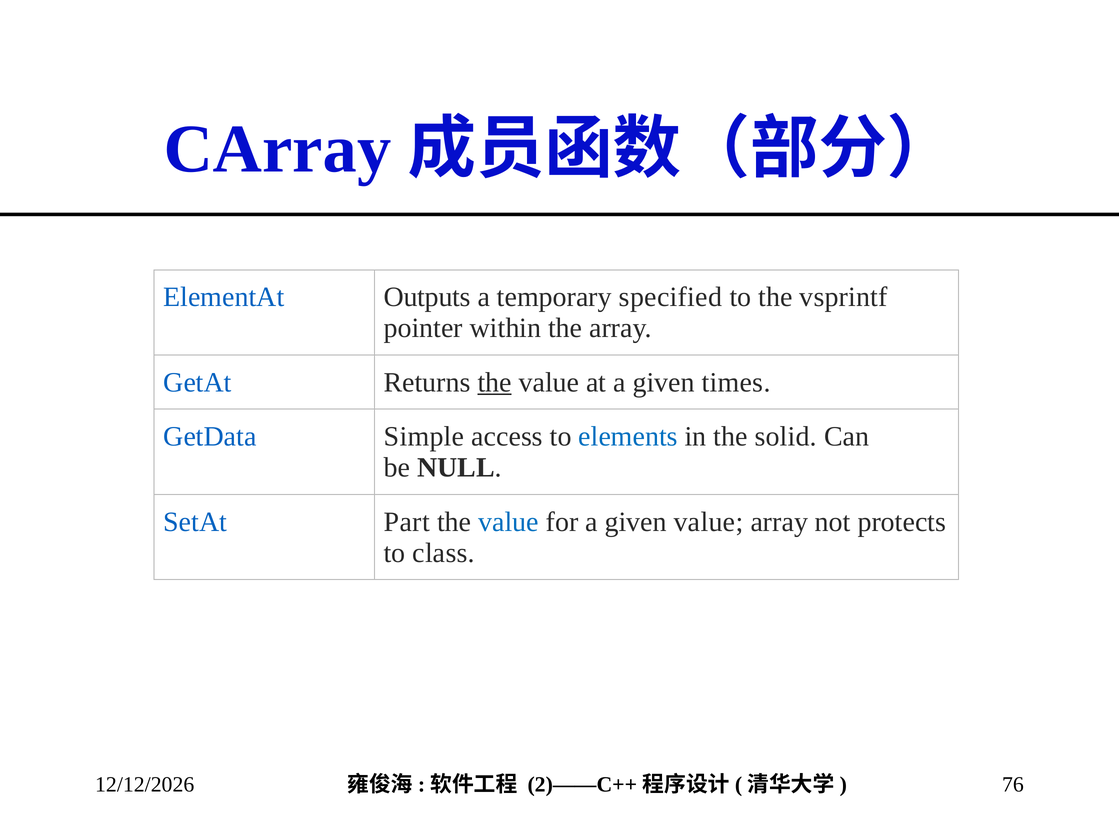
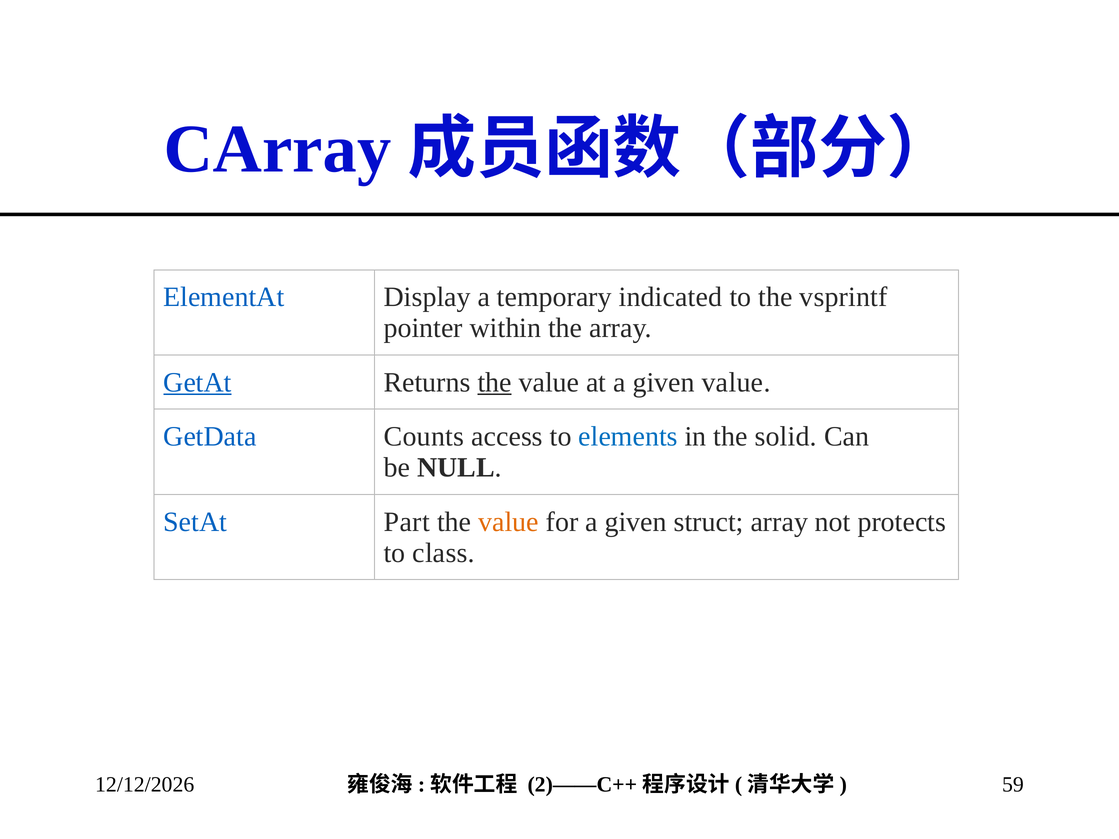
Outputs: Outputs -> Display
specified: specified -> indicated
GetAt underline: none -> present
given times: times -> value
Simple: Simple -> Counts
value at (509, 522) colour: blue -> orange
given value: value -> struct
76: 76 -> 59
